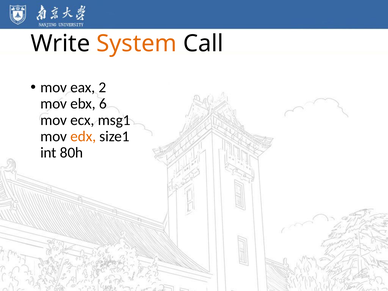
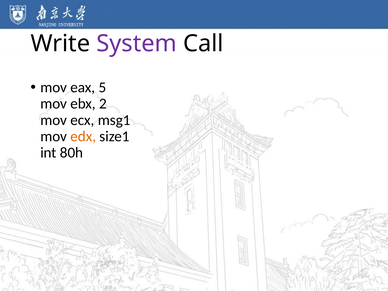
System colour: orange -> purple
2: 2 -> 5
6: 6 -> 2
